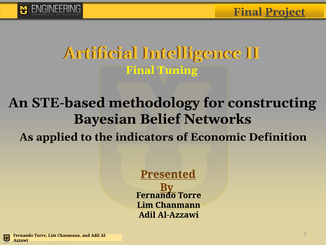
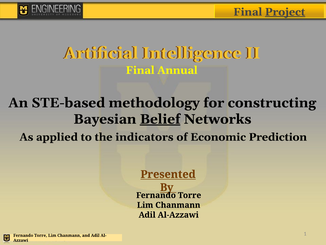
Tuning: Tuning -> Annual
Belief underline: none -> present
Definition: Definition -> Prediction
